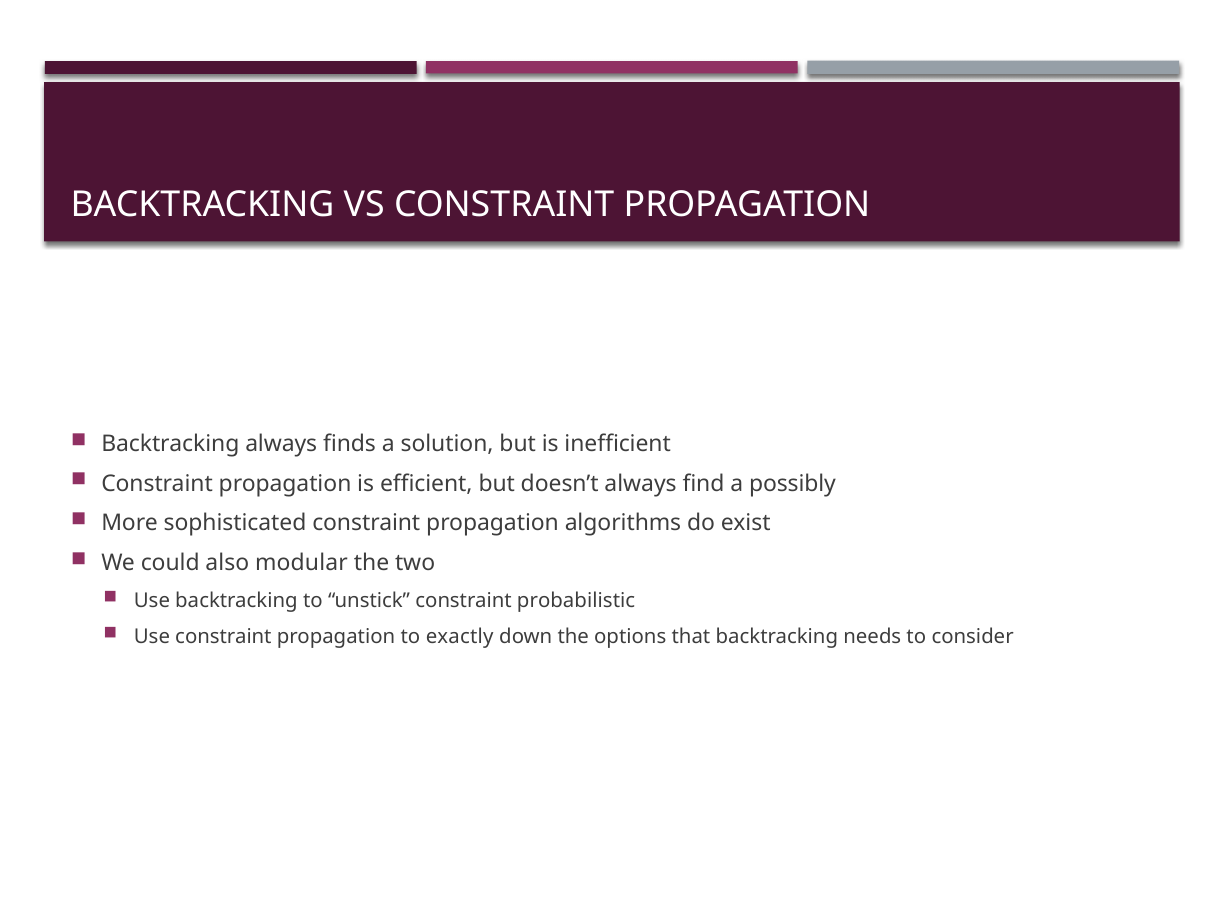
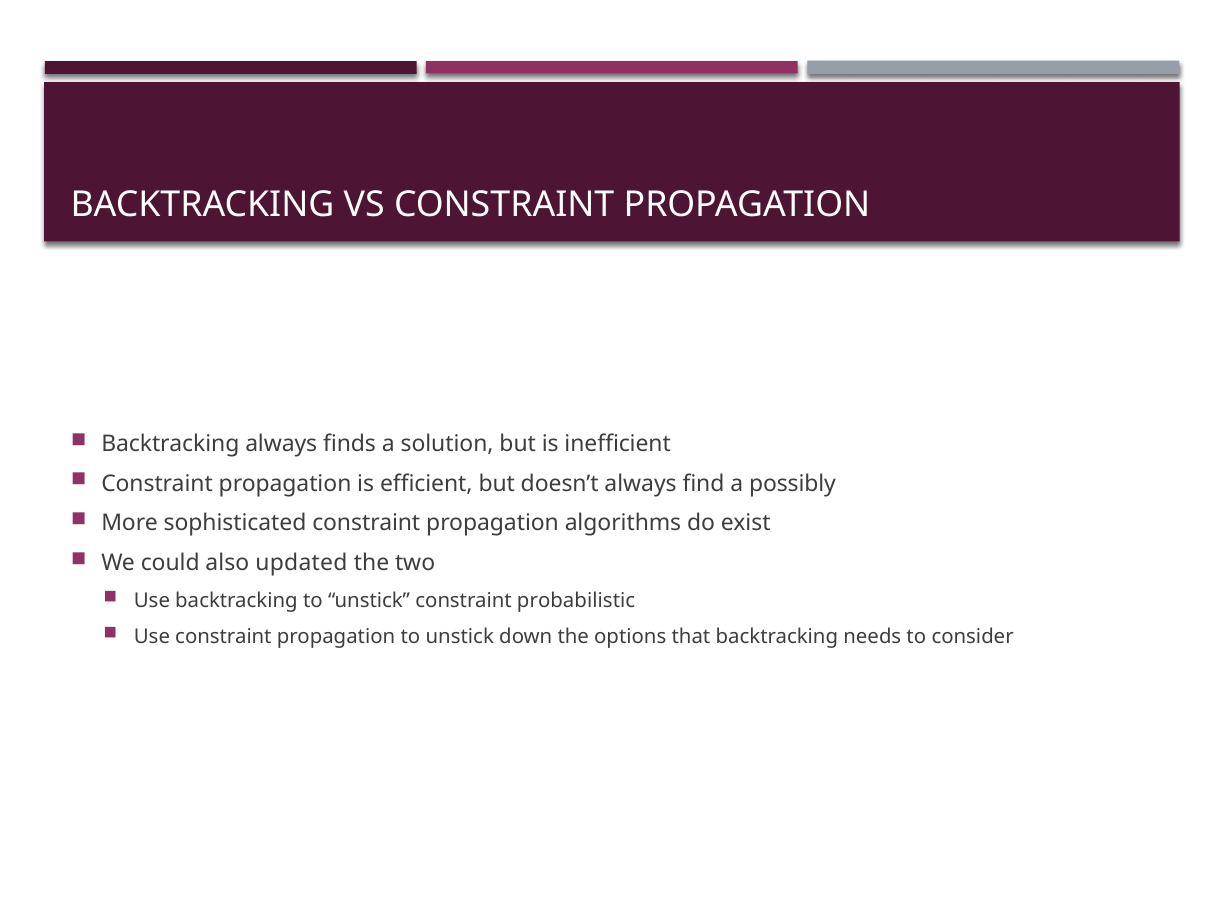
modular: modular -> updated
propagation to exactly: exactly -> unstick
